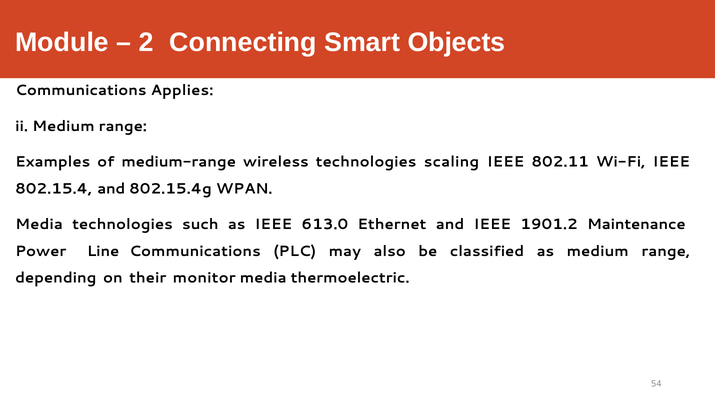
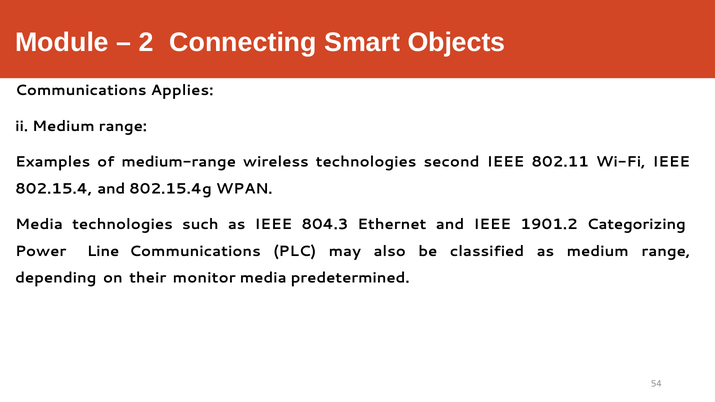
scaling: scaling -> second
613.0: 613.0 -> 804.3
Maintenance: Maintenance -> Categorizing
thermoelectric: thermoelectric -> predetermined
